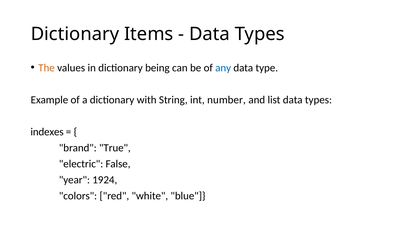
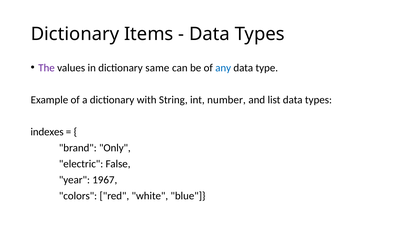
The colour: orange -> purple
being: being -> same
True: True -> Only
1924: 1924 -> 1967
